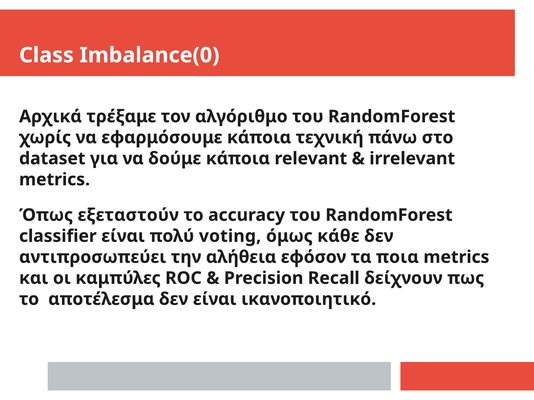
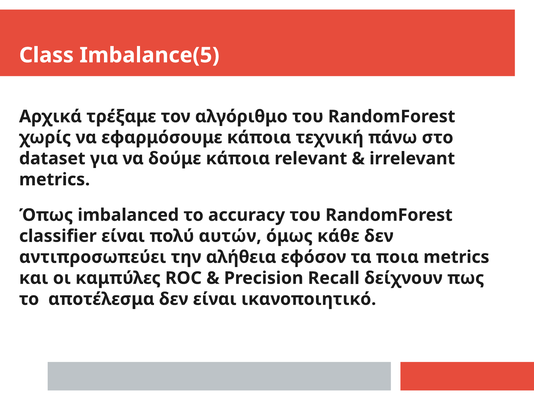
Imbalance(0: Imbalance(0 -> Imbalance(5
εξεταστούν: εξεταστούν -> imbalanced
voting: voting -> αυτών
